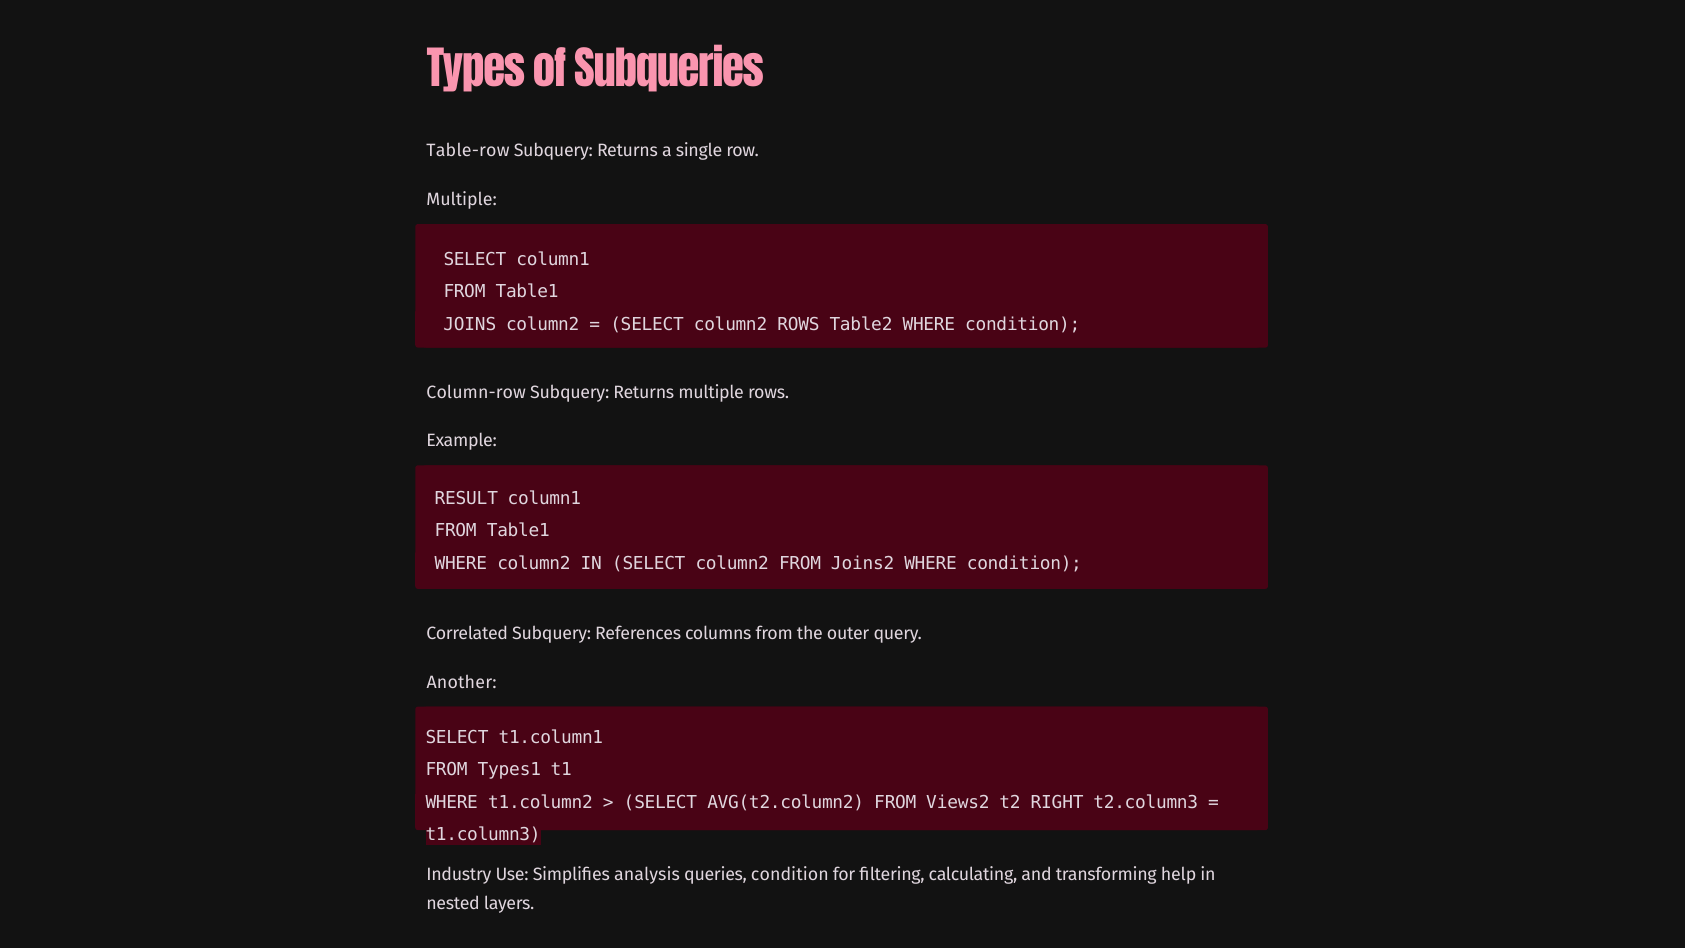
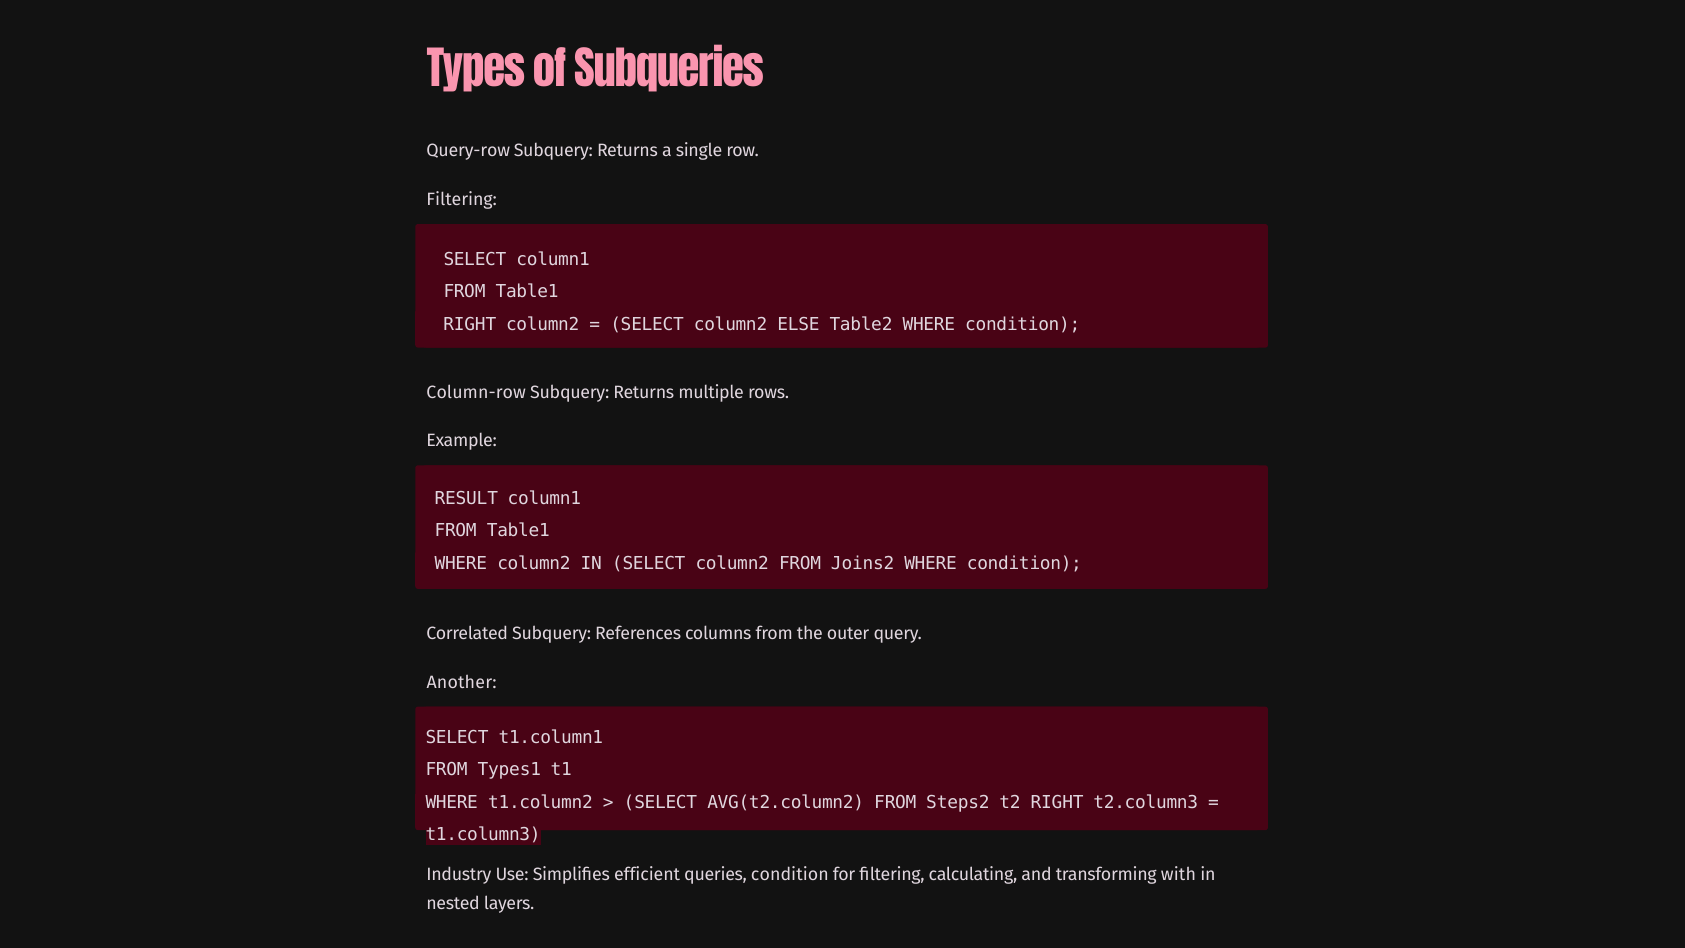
Table-row: Table-row -> Query-row
Multiple at (462, 200): Multiple -> Filtering
JOINS at (470, 324): JOINS -> RIGHT
column2 ROWS: ROWS -> ELSE
Views2: Views2 -> Steps2
analysis: analysis -> efficient
help: help -> with
